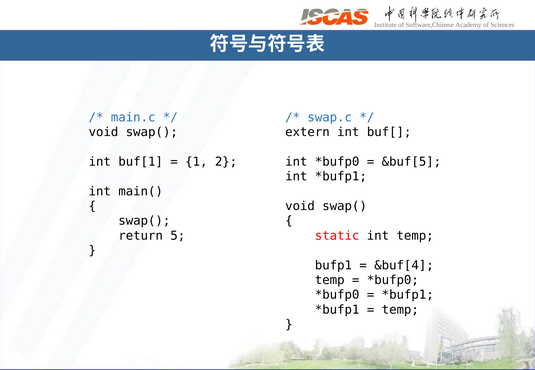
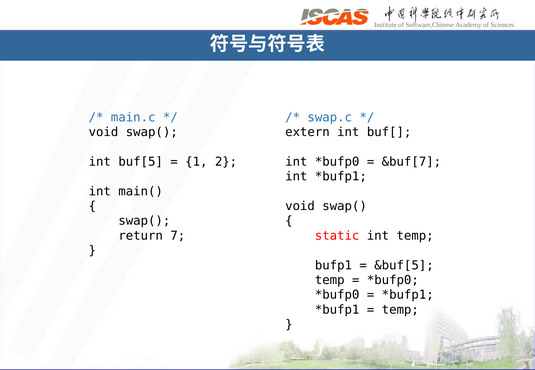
buf[1: buf[1 -> buf[5
&buf[5: &buf[5 -> &buf[7
5: 5 -> 7
&buf[4: &buf[4 -> &buf[5
